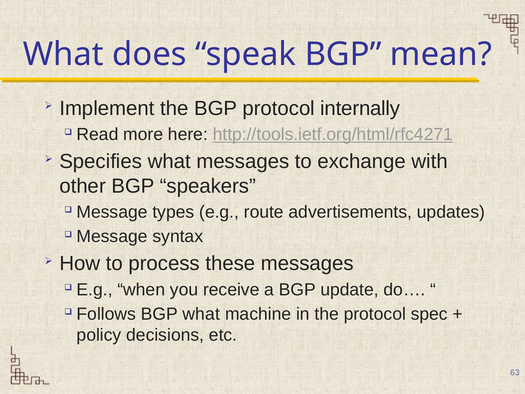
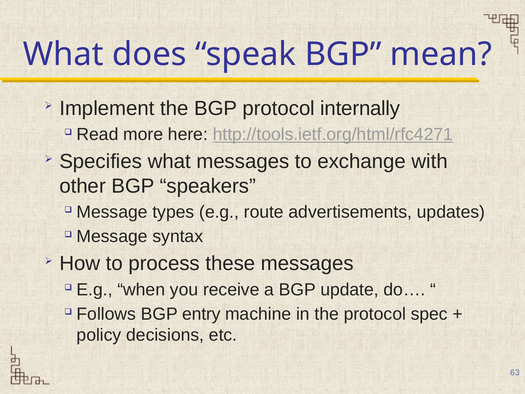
BGP what: what -> entry
